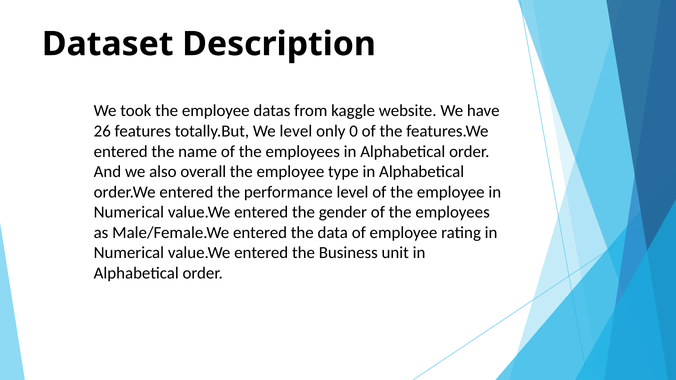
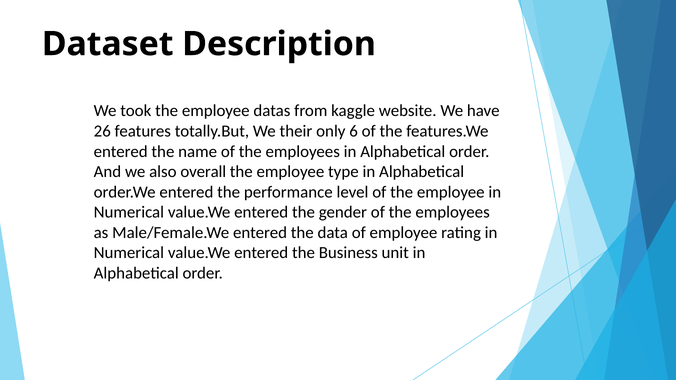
We level: level -> their
0: 0 -> 6
